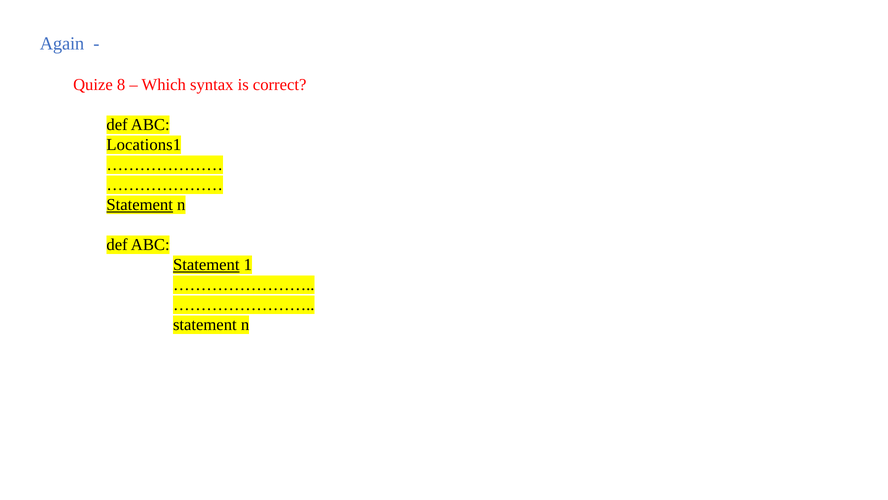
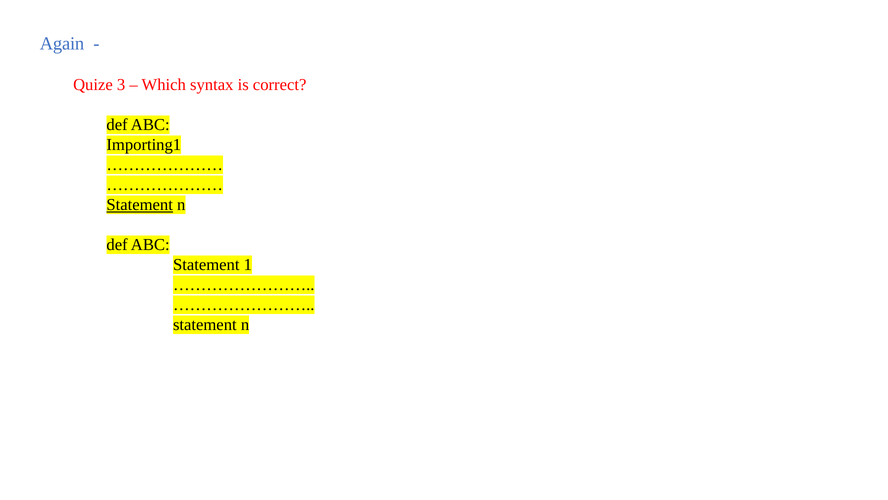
8: 8 -> 3
Locations1: Locations1 -> Importing1
Statement at (206, 264) underline: present -> none
